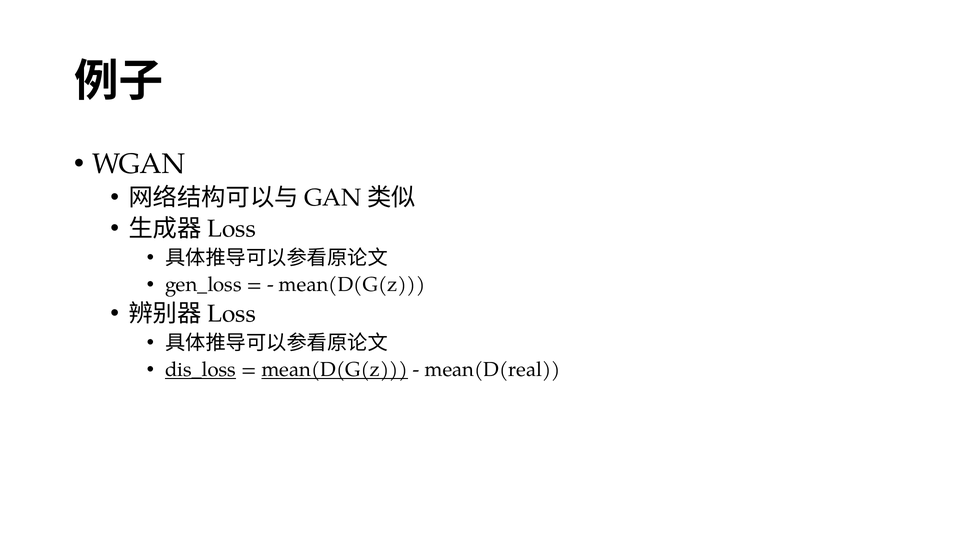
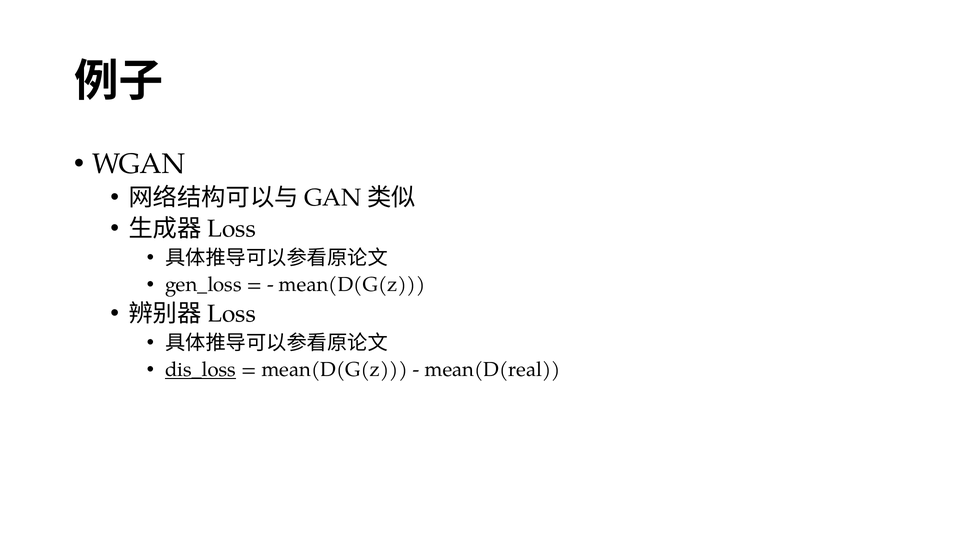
mean(D(G(z at (335, 370) underline: present -> none
